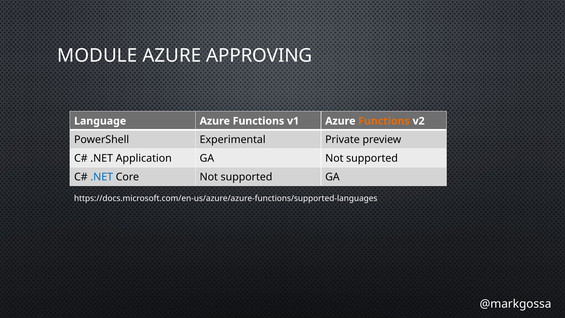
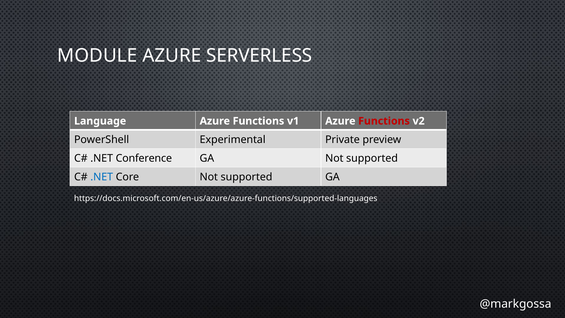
APPROVING: APPROVING -> SERVERLESS
Functions at (384, 121) colour: orange -> red
Application: Application -> Conference
